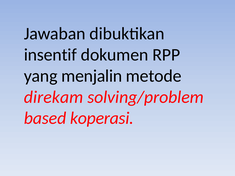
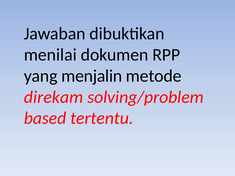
insentif: insentif -> menilai
koperasi: koperasi -> tertentu
